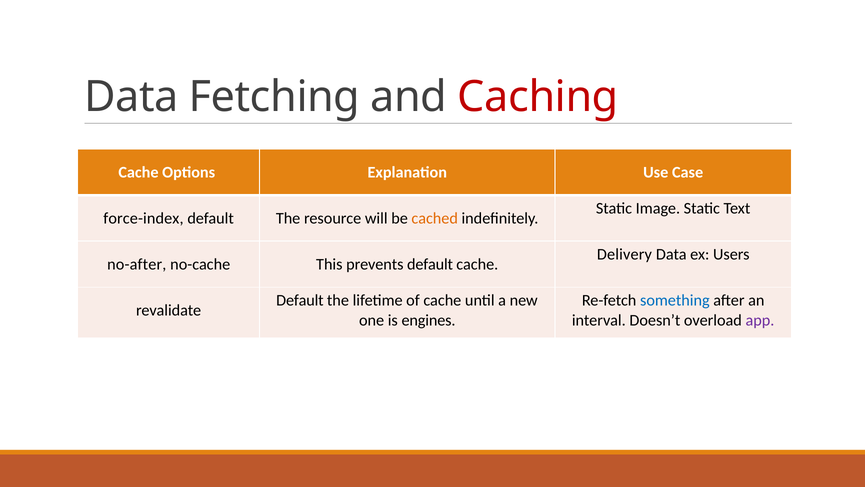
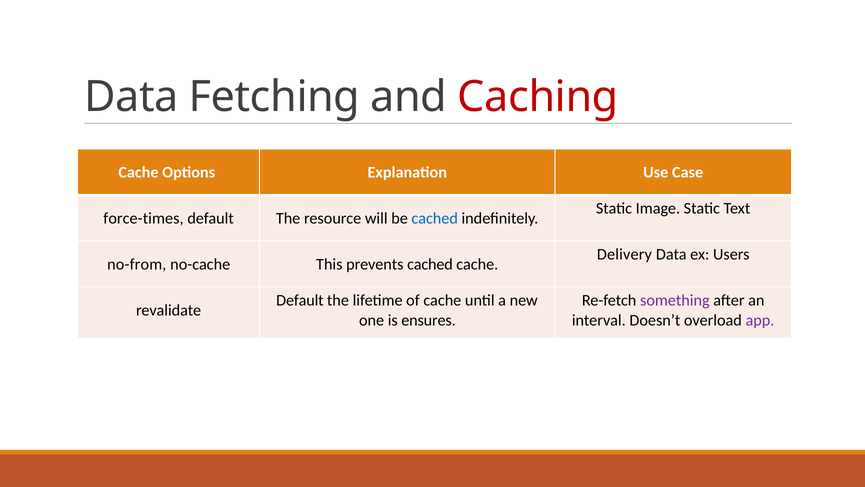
force-index: force-index -> force-times
cached at (435, 218) colour: orange -> blue
no-after: no-after -> no-from
prevents default: default -> cached
something colour: blue -> purple
engines: engines -> ensures
